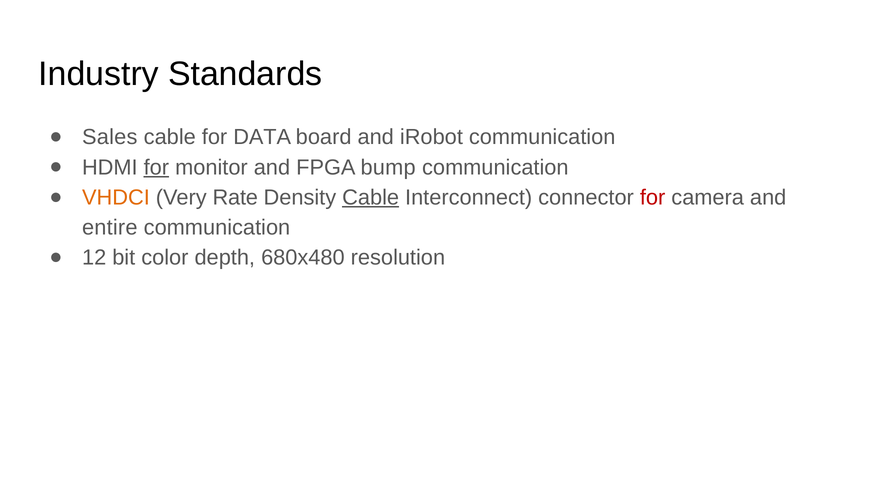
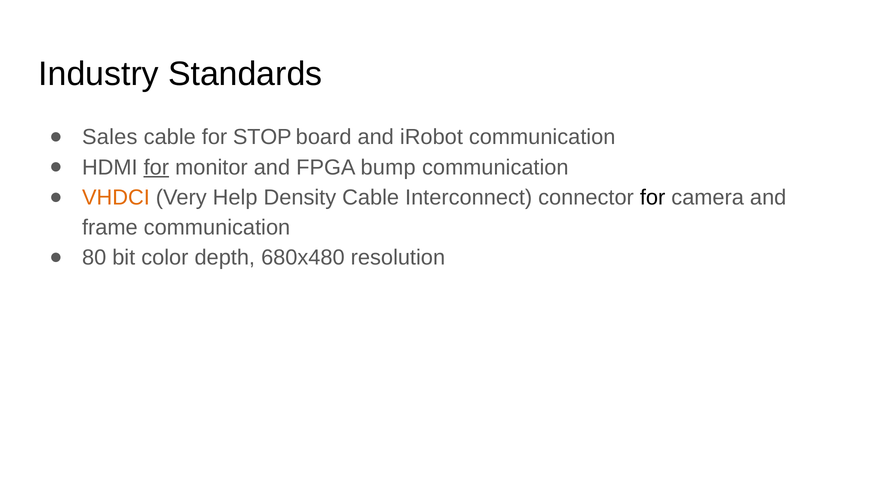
DATA: DATA -> STOP
Rate: Rate -> Help
Cable at (371, 197) underline: present -> none
for at (653, 197) colour: red -> black
entire: entire -> frame
12: 12 -> 80
